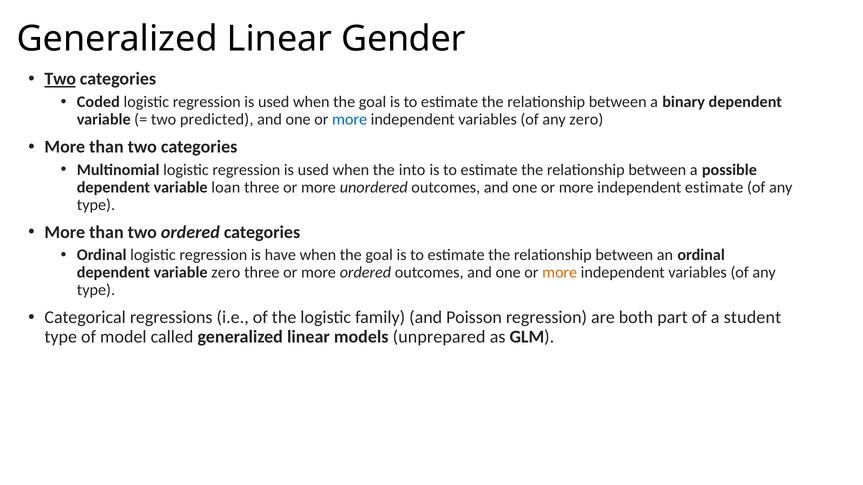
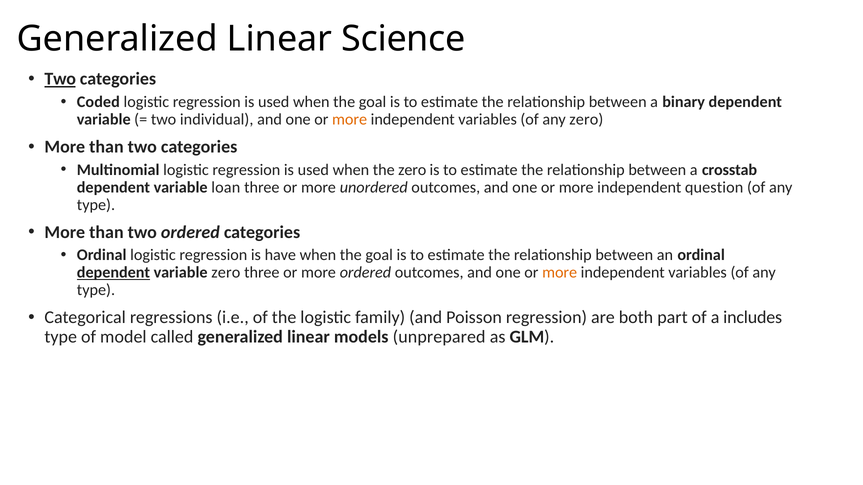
Gender: Gender -> Science
predicted: predicted -> individual
more at (350, 120) colour: blue -> orange
the into: into -> zero
possible: possible -> crosstab
independent estimate: estimate -> question
dependent at (113, 273) underline: none -> present
student: student -> includes
